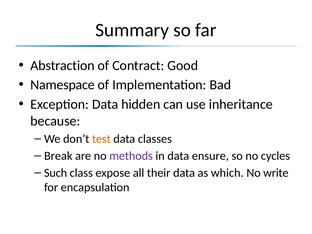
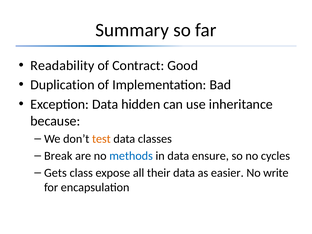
Abstraction: Abstraction -> Readability
Namespace: Namespace -> Duplication
methods colour: purple -> blue
Such: Such -> Gets
which: which -> easier
